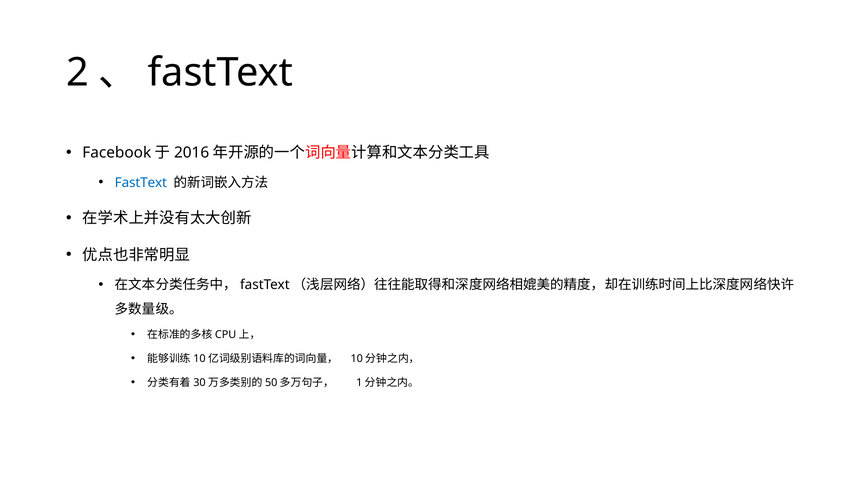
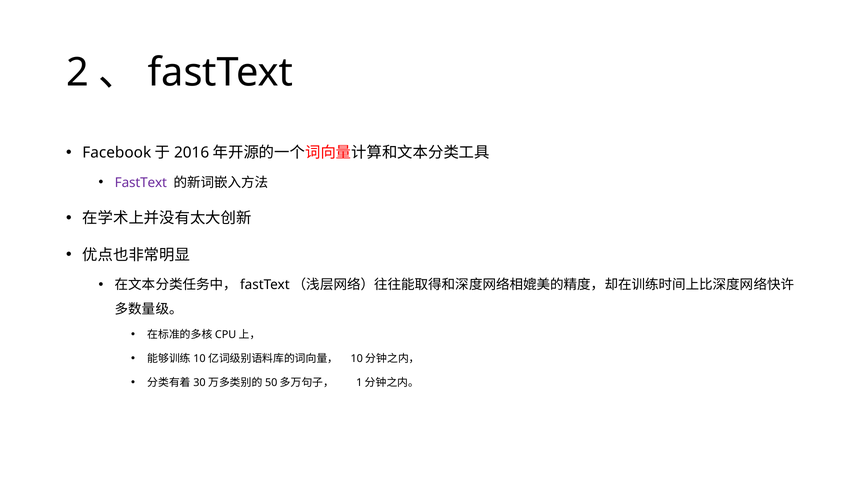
FastText at (141, 182) colour: blue -> purple
